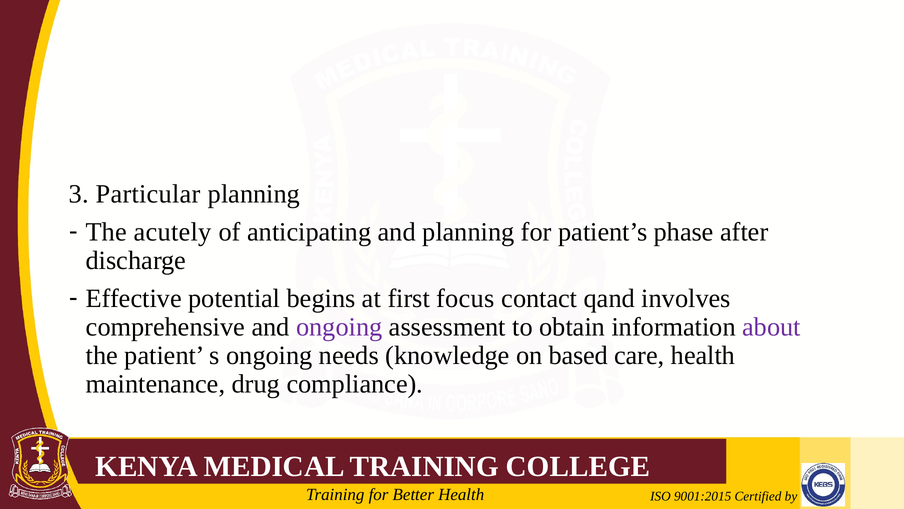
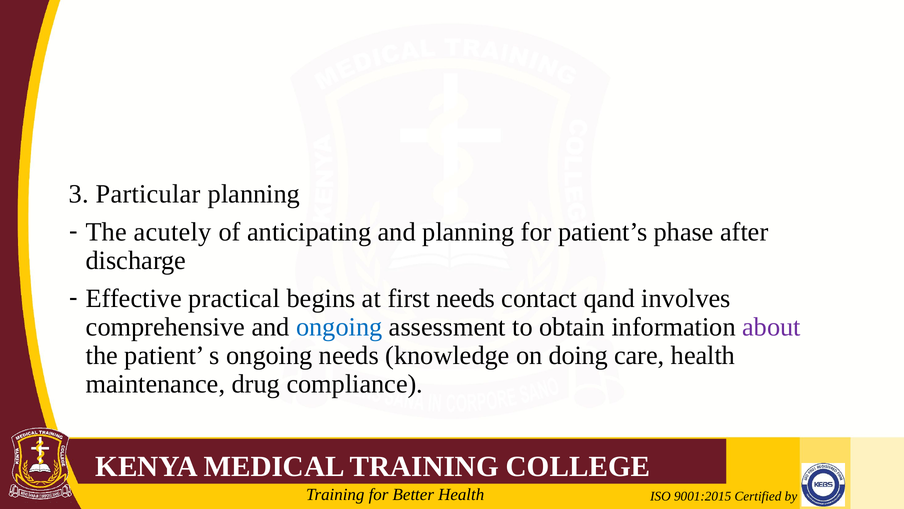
potential: potential -> practical
first focus: focus -> needs
ongoing at (339, 327) colour: purple -> blue
based: based -> doing
